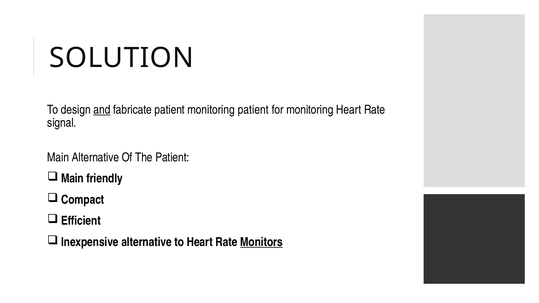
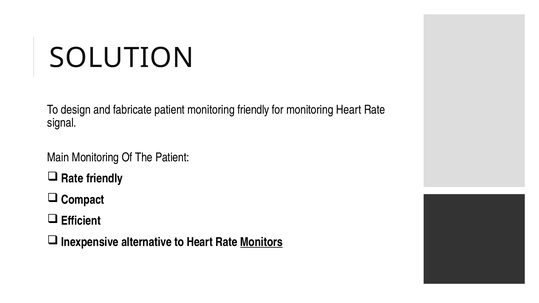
and underline: present -> none
monitoring patient: patient -> friendly
Main Alternative: Alternative -> Monitoring
Main at (72, 179): Main -> Rate
